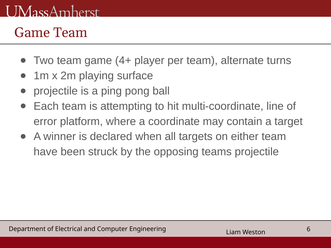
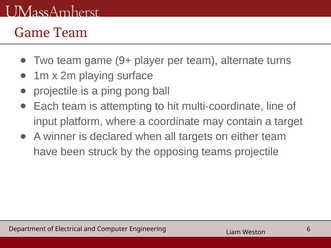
4+: 4+ -> 9+
error: error -> input
